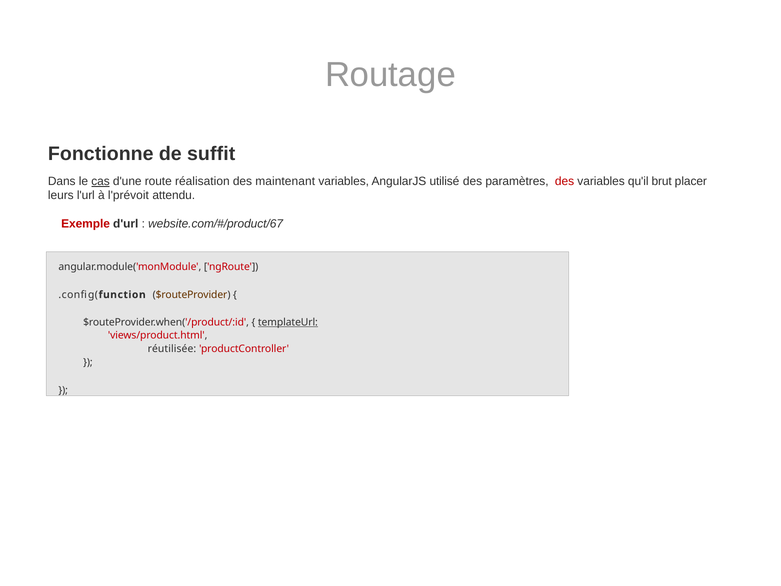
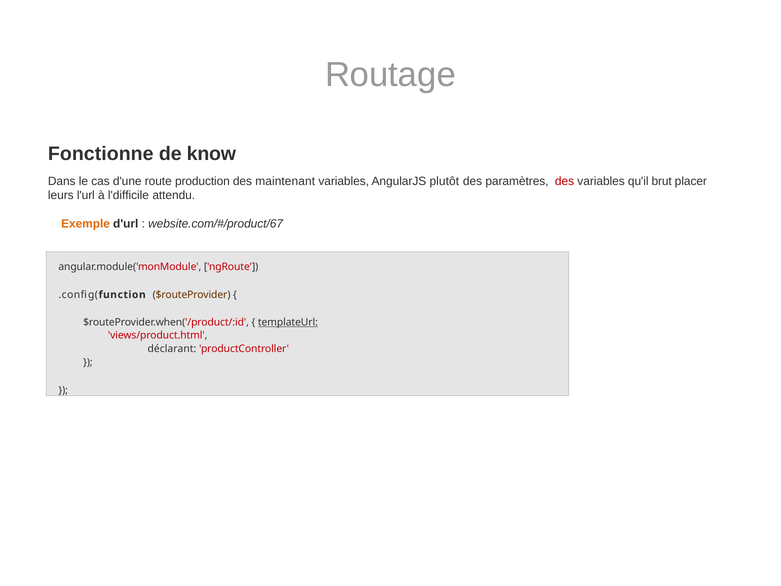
suffit: suffit -> know
cas underline: present -> none
réalisation: réalisation -> production
utilisé: utilisé -> plutôt
l'prévoit: l'prévoit -> l'difficile
Exemple colour: red -> orange
réutilisée: réutilisée -> déclarant
